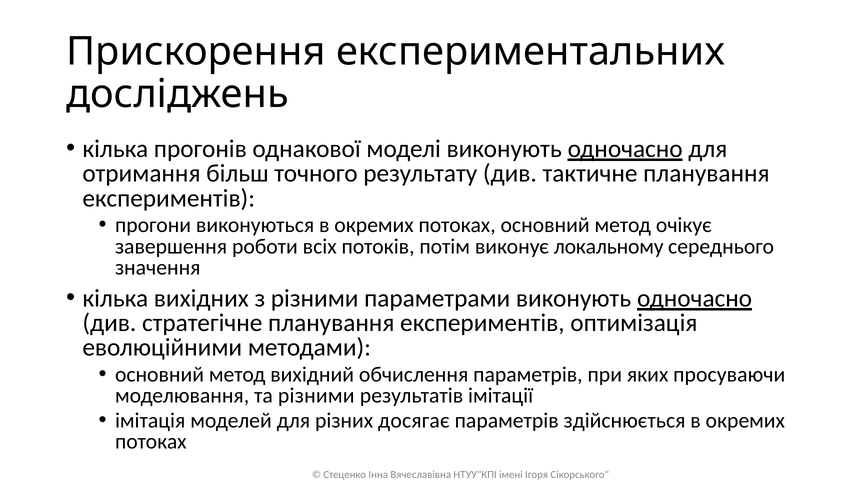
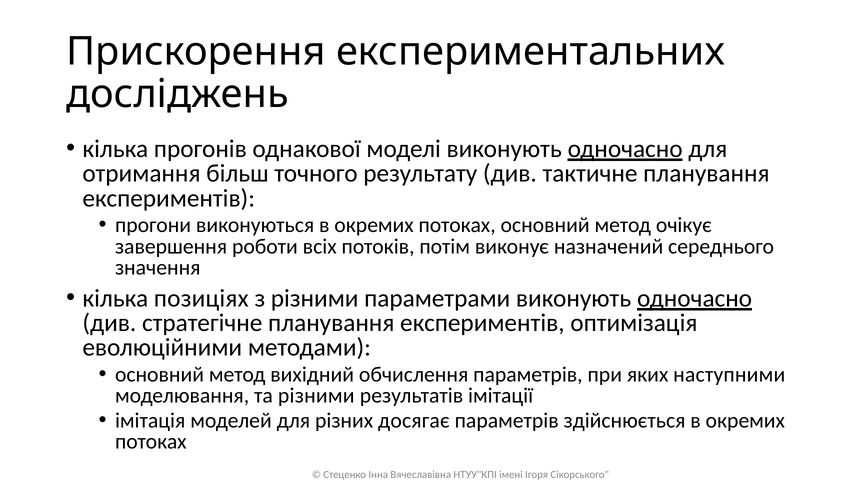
локальному: локальному -> назначений
вихідних: вихідних -> позиціях
просуваючи: просуваючи -> наступними
